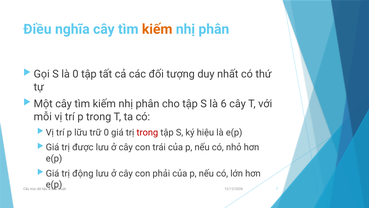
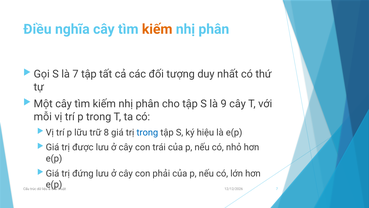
là 0: 0 -> 7
6: 6 -> 9
trữ 0: 0 -> 8
trong at (147, 132) colour: red -> blue
động: động -> đứng
